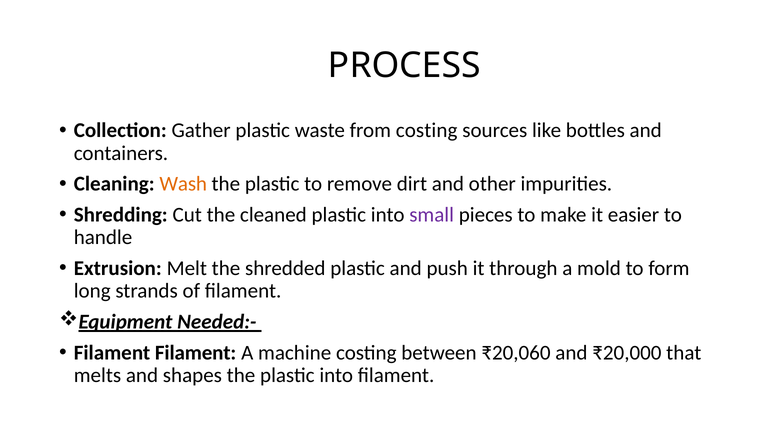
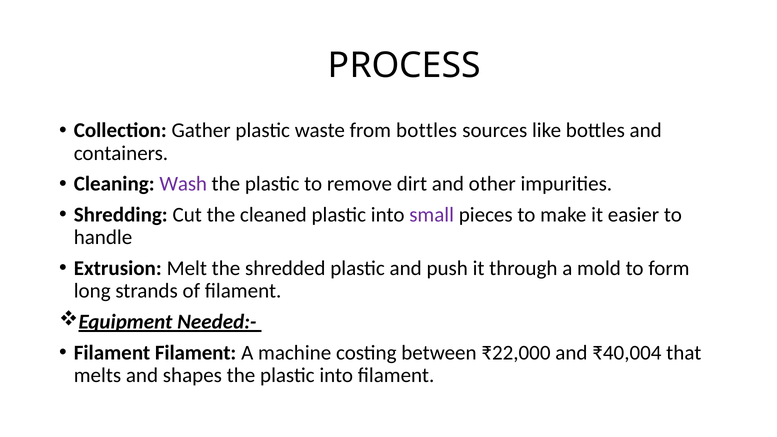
from costing: costing -> bottles
Wash colour: orange -> purple
₹20,060: ₹20,060 -> ₹22,000
₹20,000: ₹20,000 -> ₹40,004
